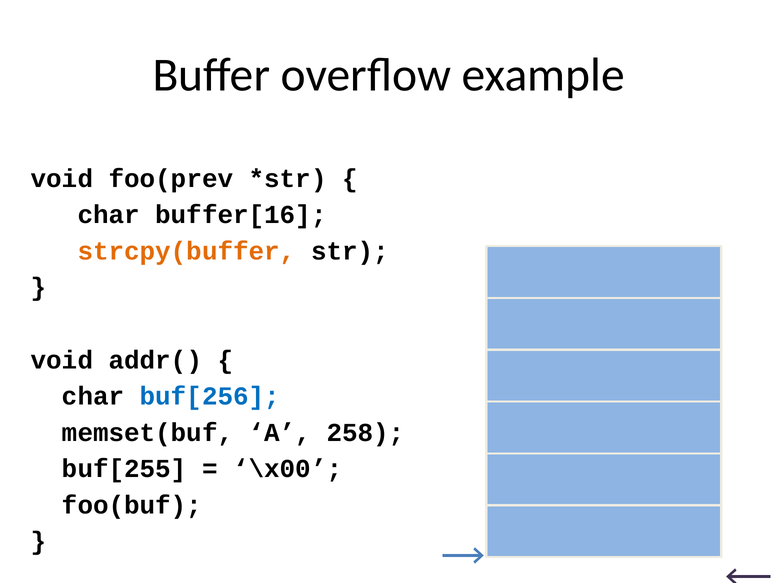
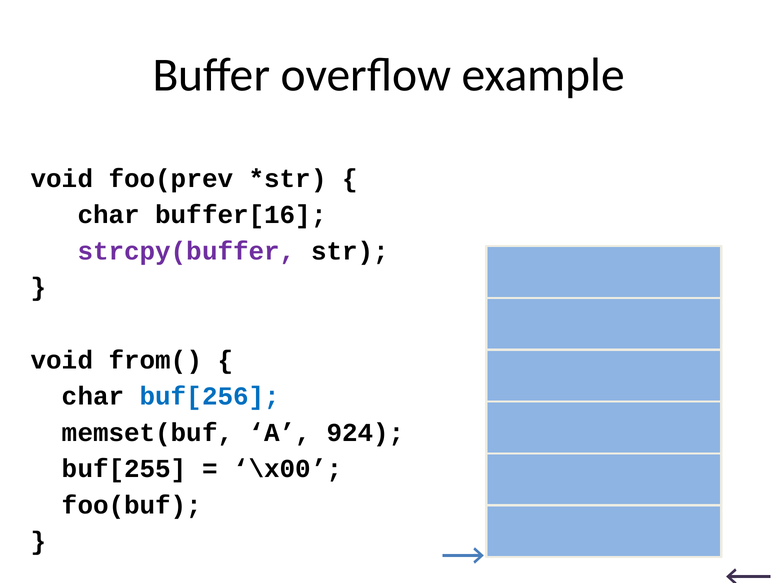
strcpy(buffer colour: orange -> purple
addr(: addr( -> from(
258: 258 -> 924
